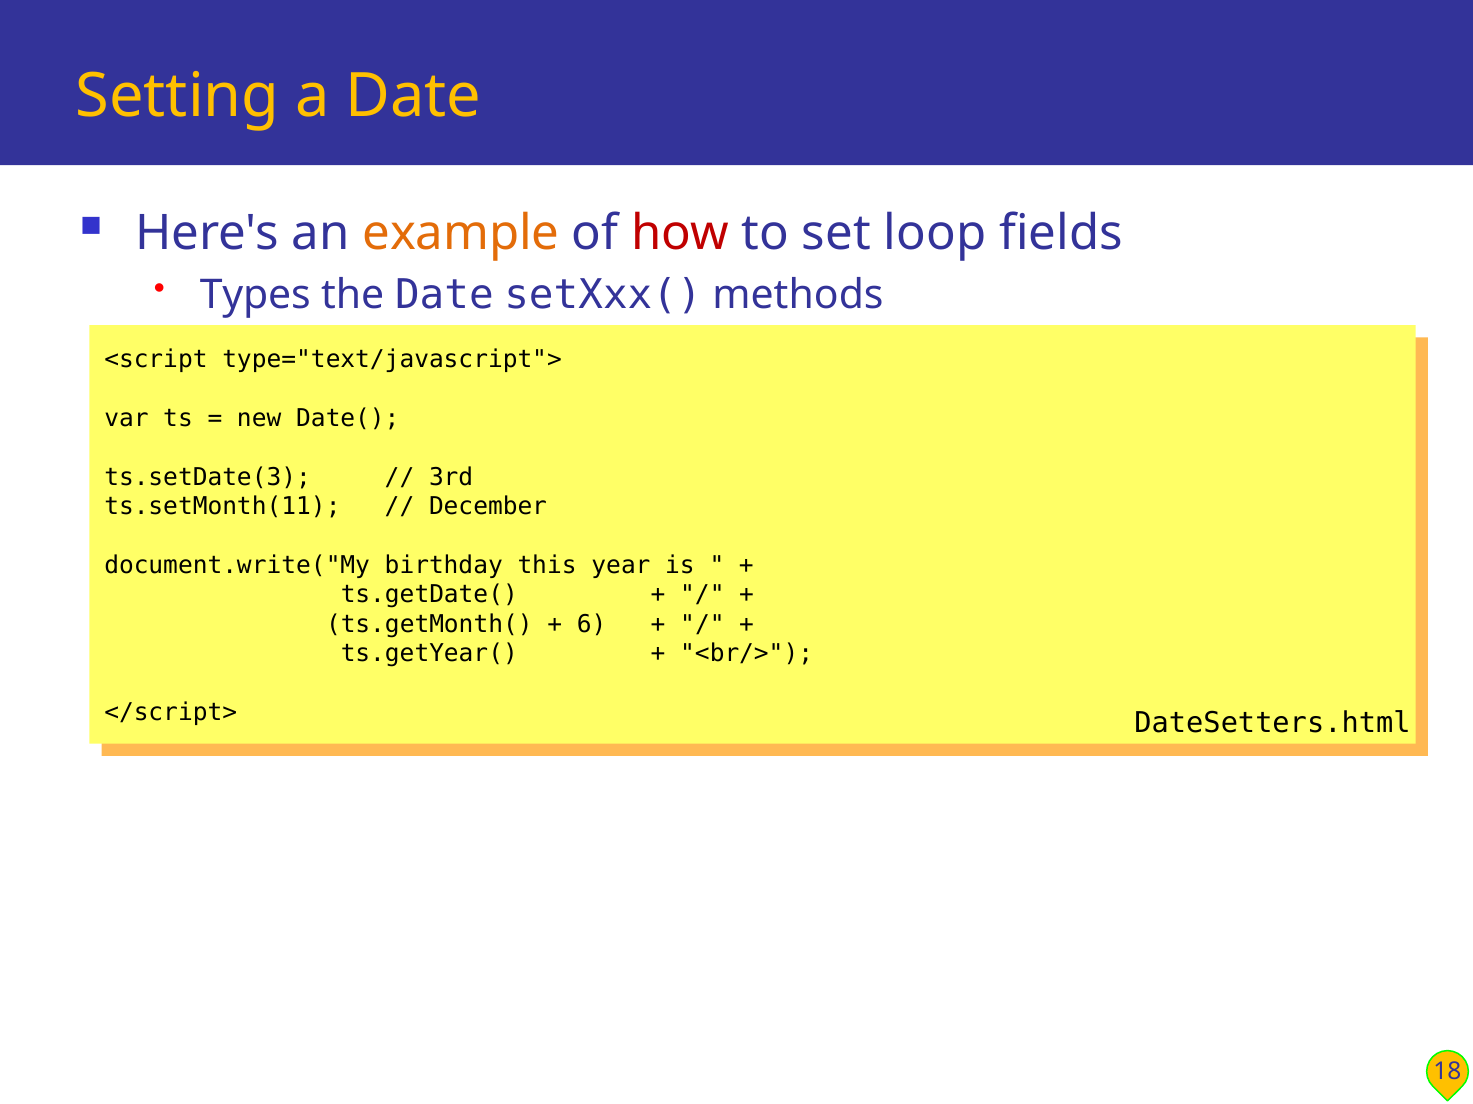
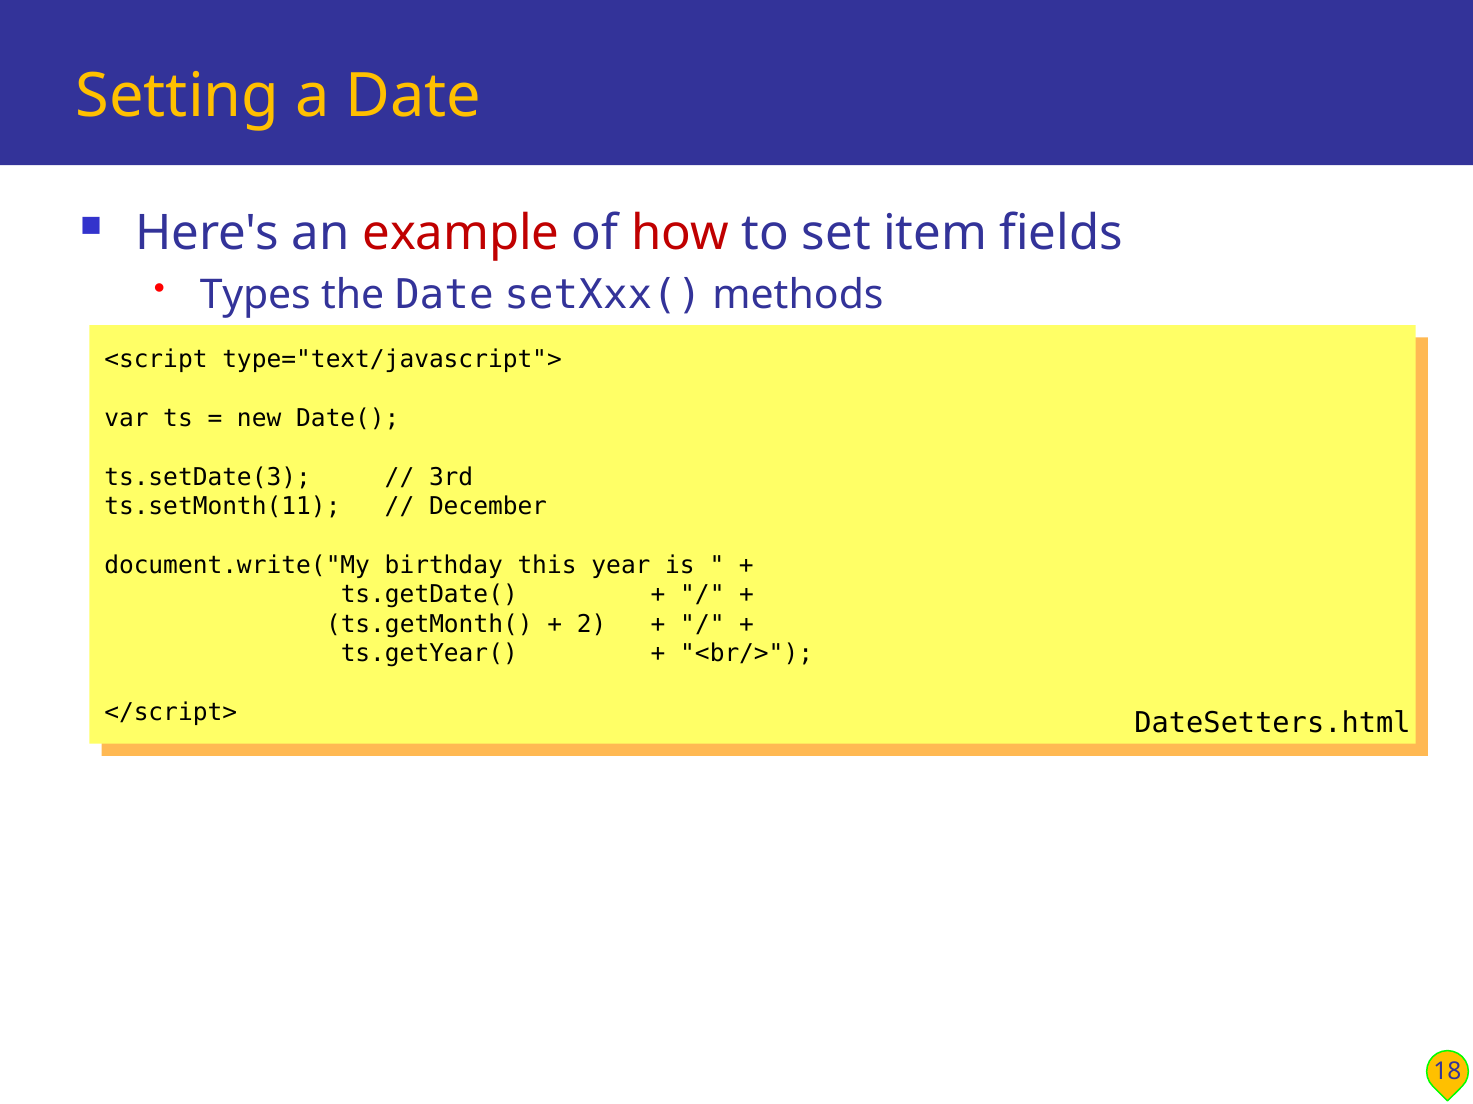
example colour: orange -> red
loop: loop -> item
6: 6 -> 2
